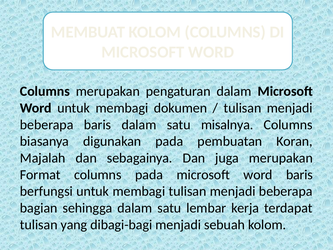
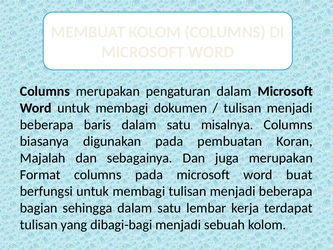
word baris: baris -> buat
